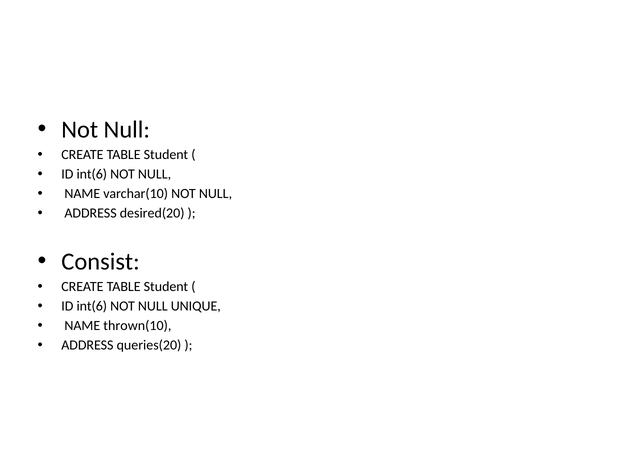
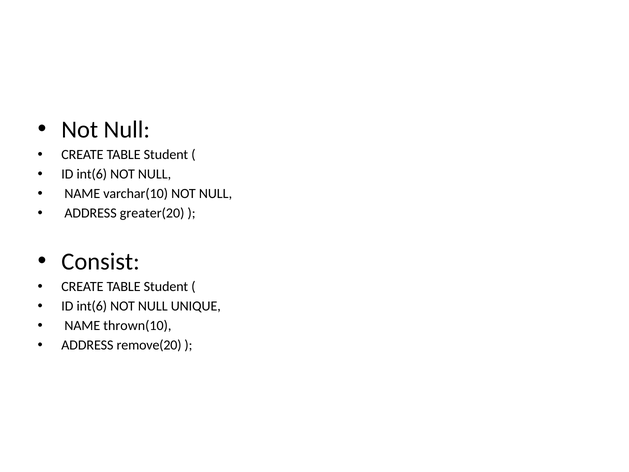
desired(20: desired(20 -> greater(20
queries(20: queries(20 -> remove(20
